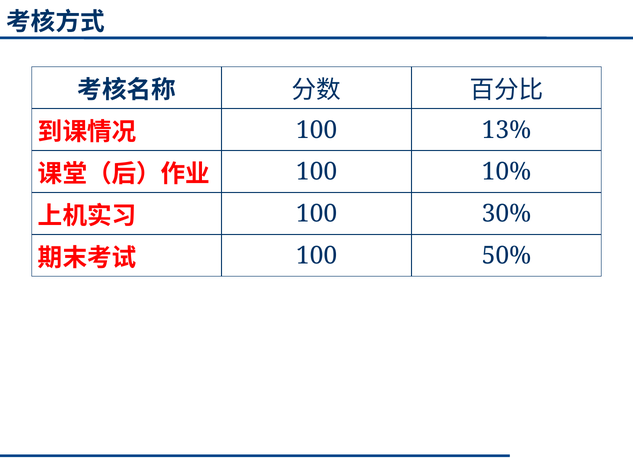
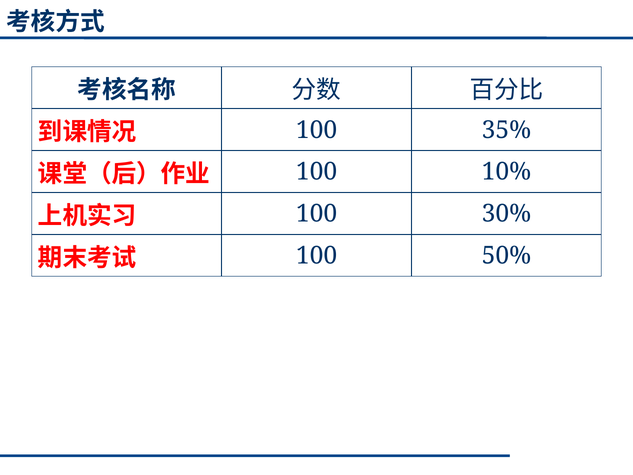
13%: 13% -> 35%
